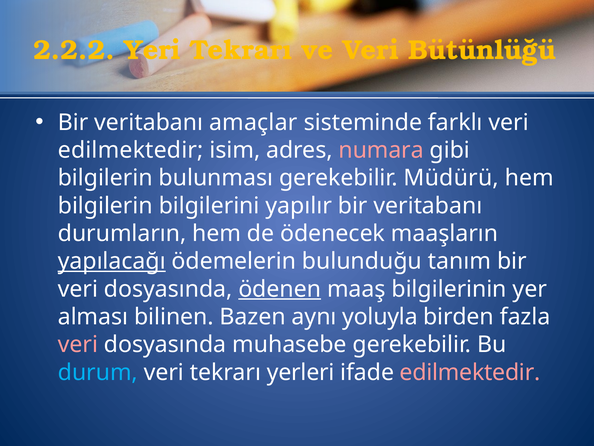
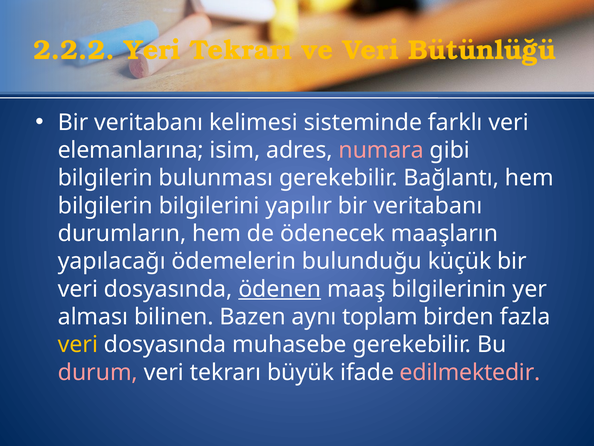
amaçlar: amaçlar -> kelimesi
edilmektedir at (131, 150): edilmektedir -> elemanlarına
Müdürü: Müdürü -> Bağlantı
yapılacağı underline: present -> none
tanım: tanım -> küçük
yoluyla: yoluyla -> toplam
veri at (78, 344) colour: pink -> yellow
durum colour: light blue -> pink
yerleri: yerleri -> büyük
